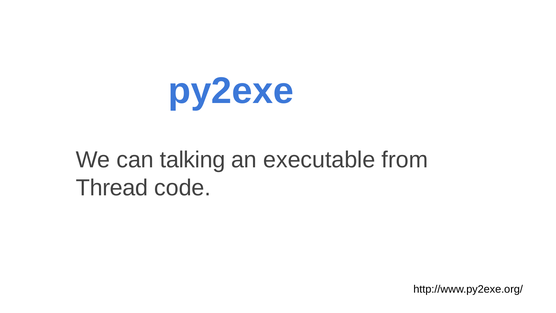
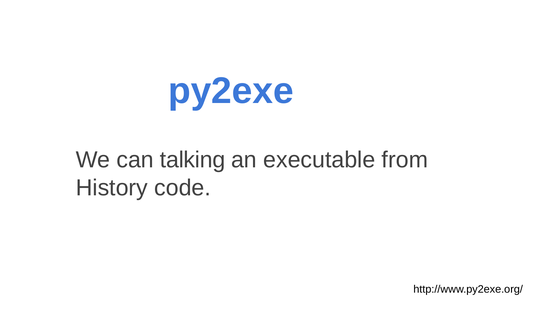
Thread: Thread -> History
